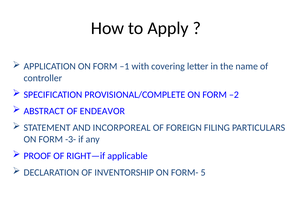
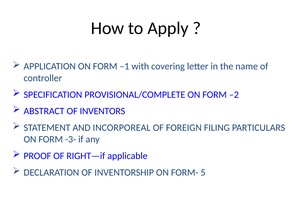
ENDEAVOR: ENDEAVOR -> INVENTORS
